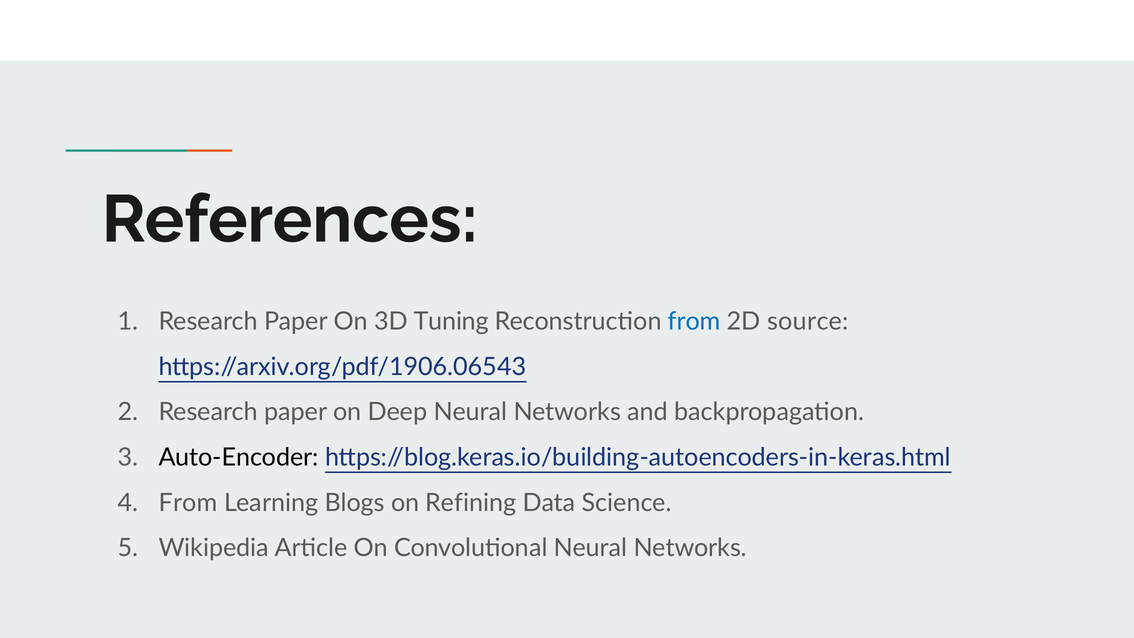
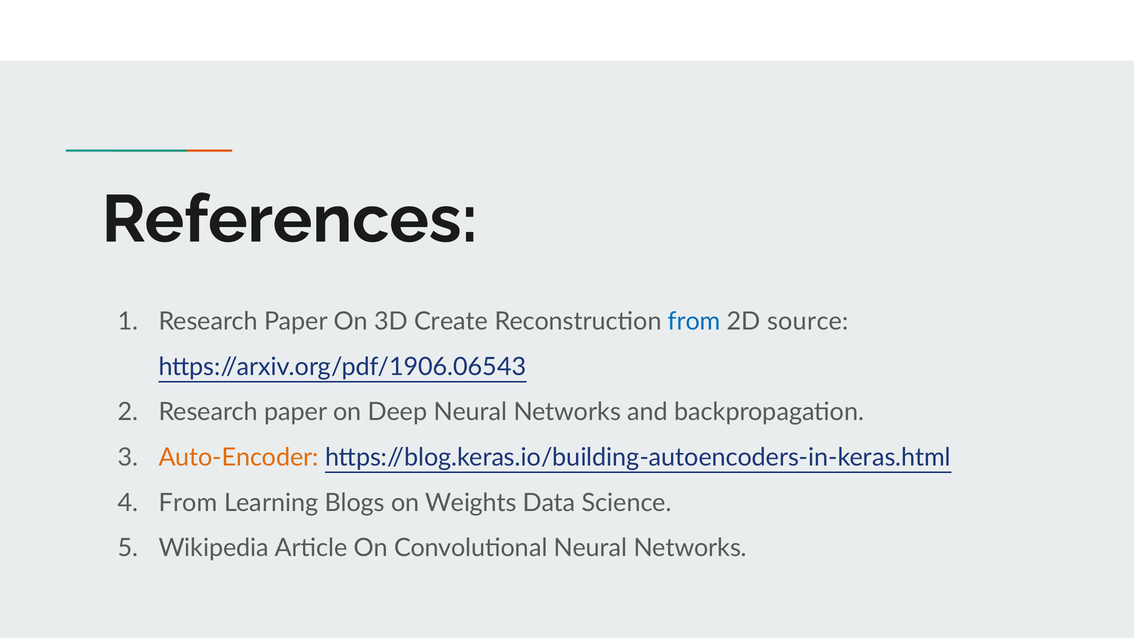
Tuning: Tuning -> Create
Auto-Encoder colour: black -> orange
Refining: Refining -> Weights
